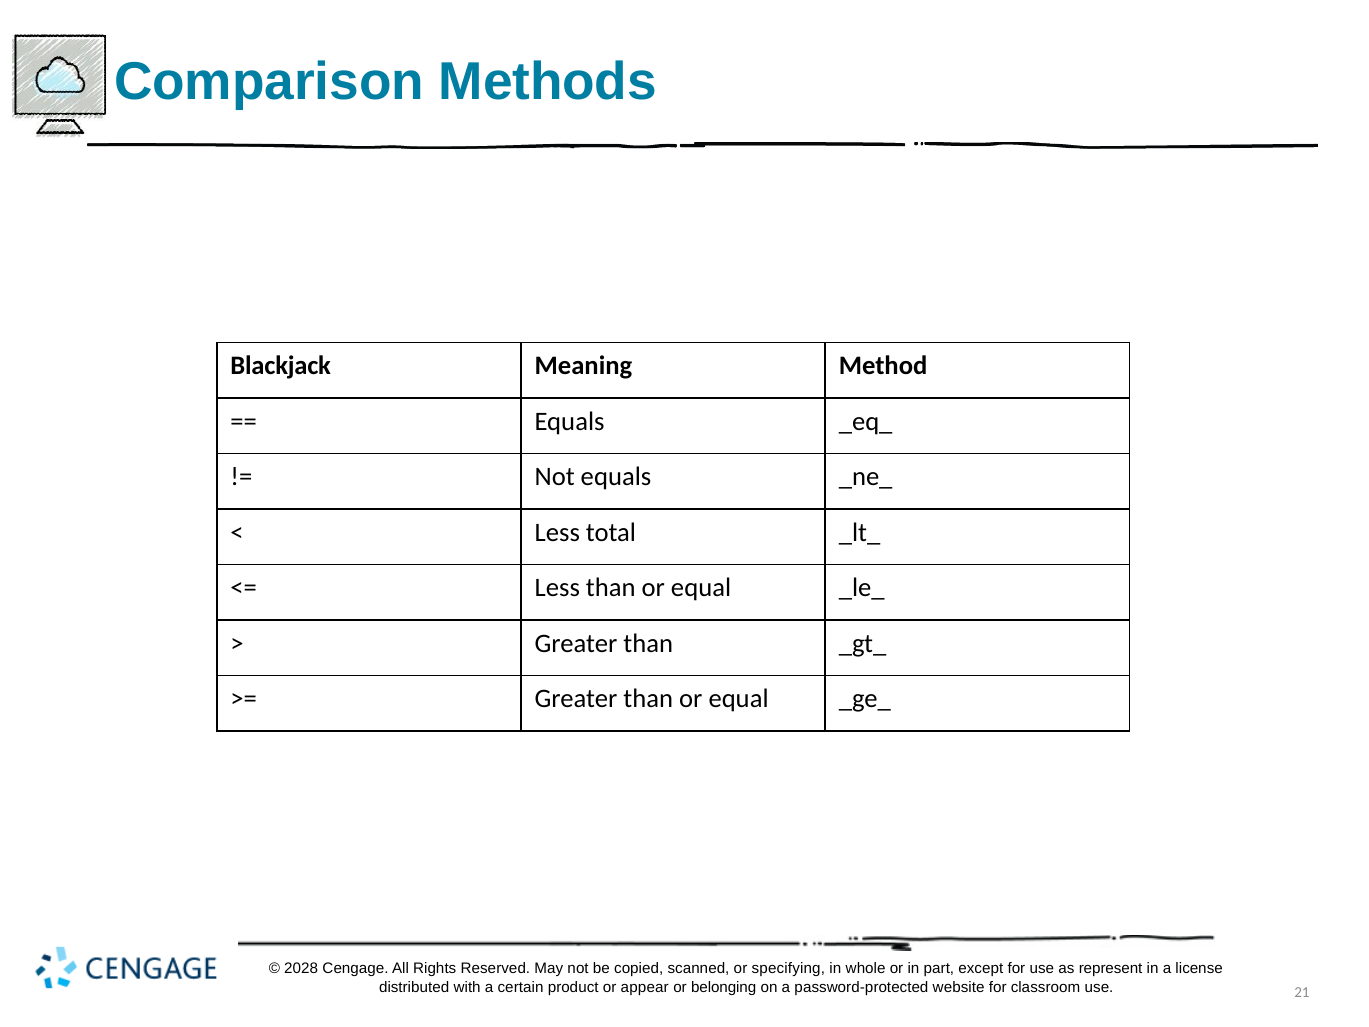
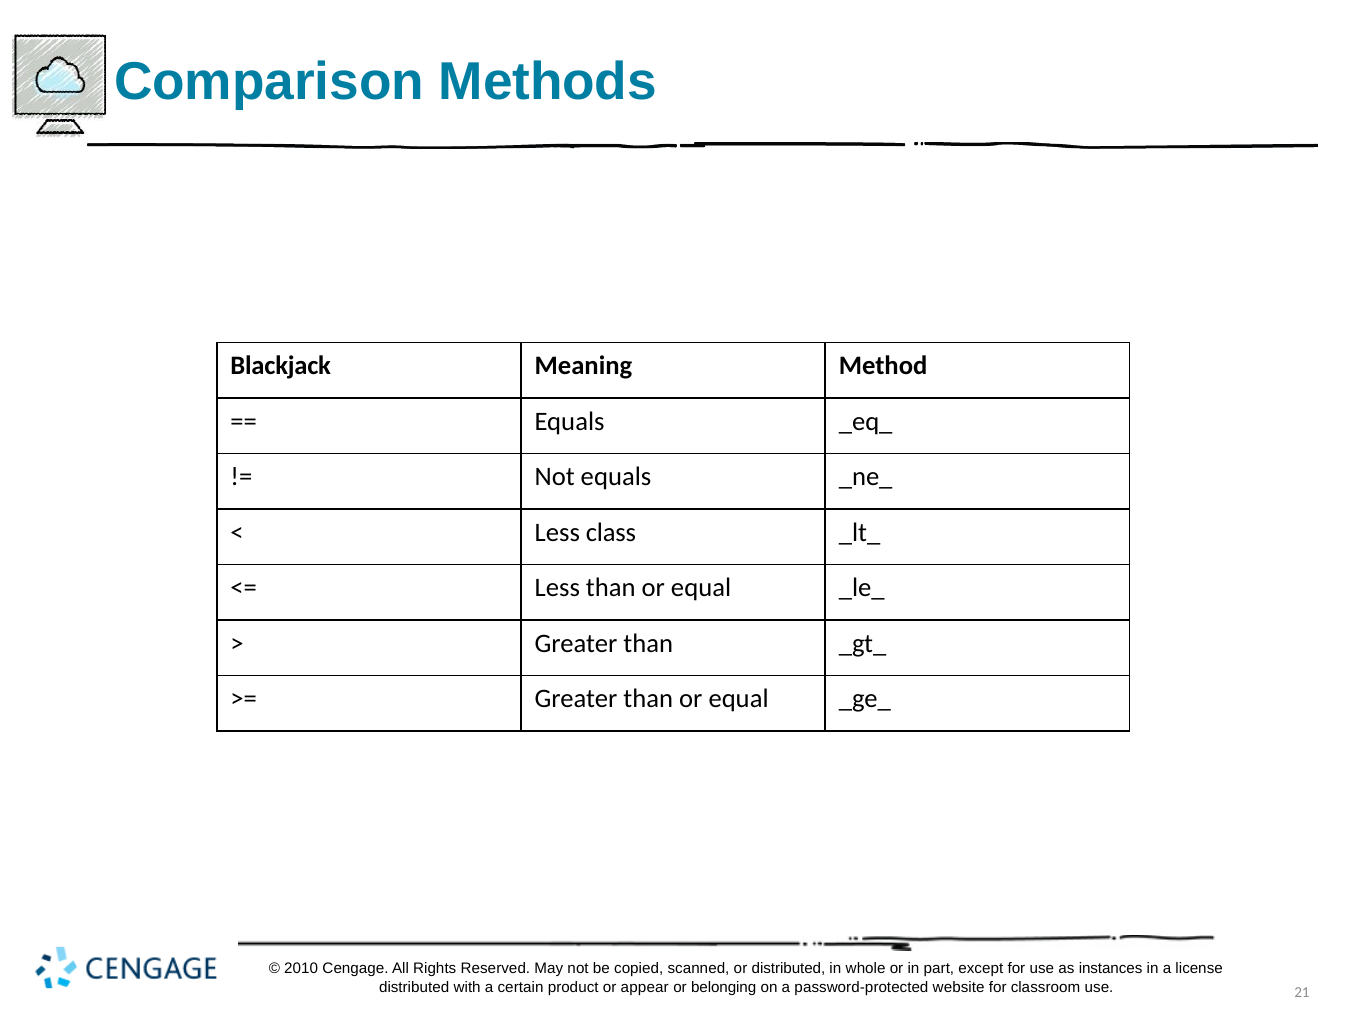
total: total -> class
2028: 2028 -> 2010
or specifying: specifying -> distributed
represent: represent -> instances
